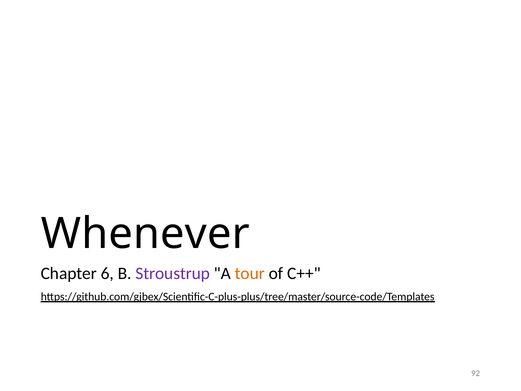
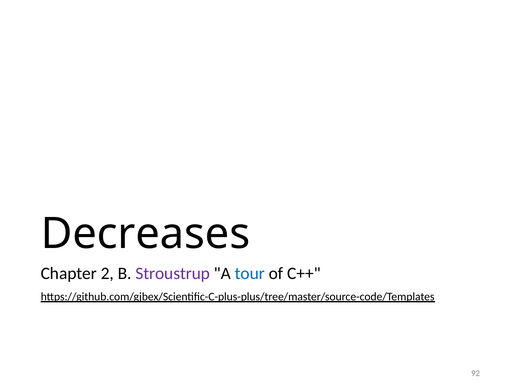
Whenever: Whenever -> Decreases
6: 6 -> 2
tour colour: orange -> blue
